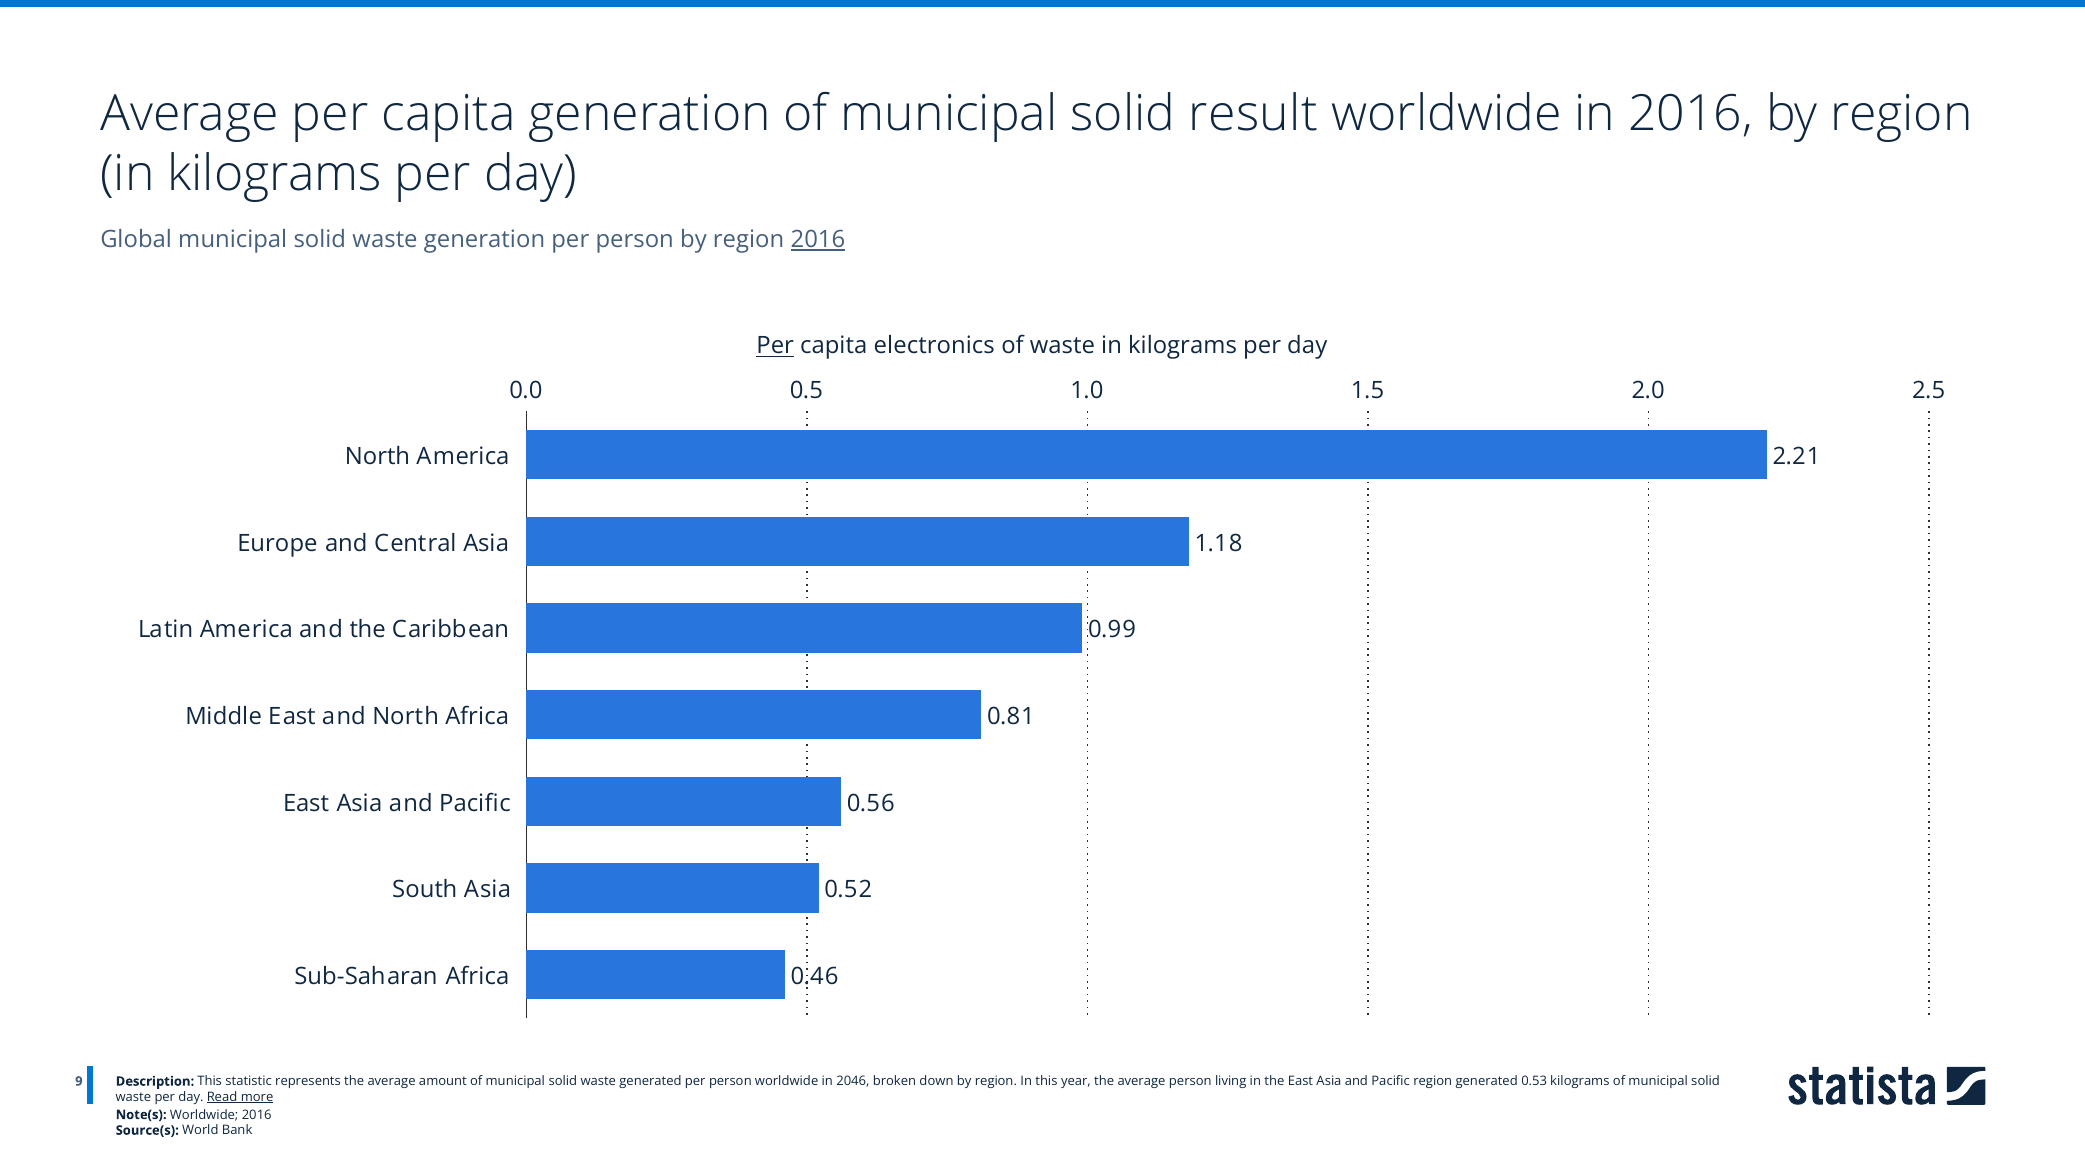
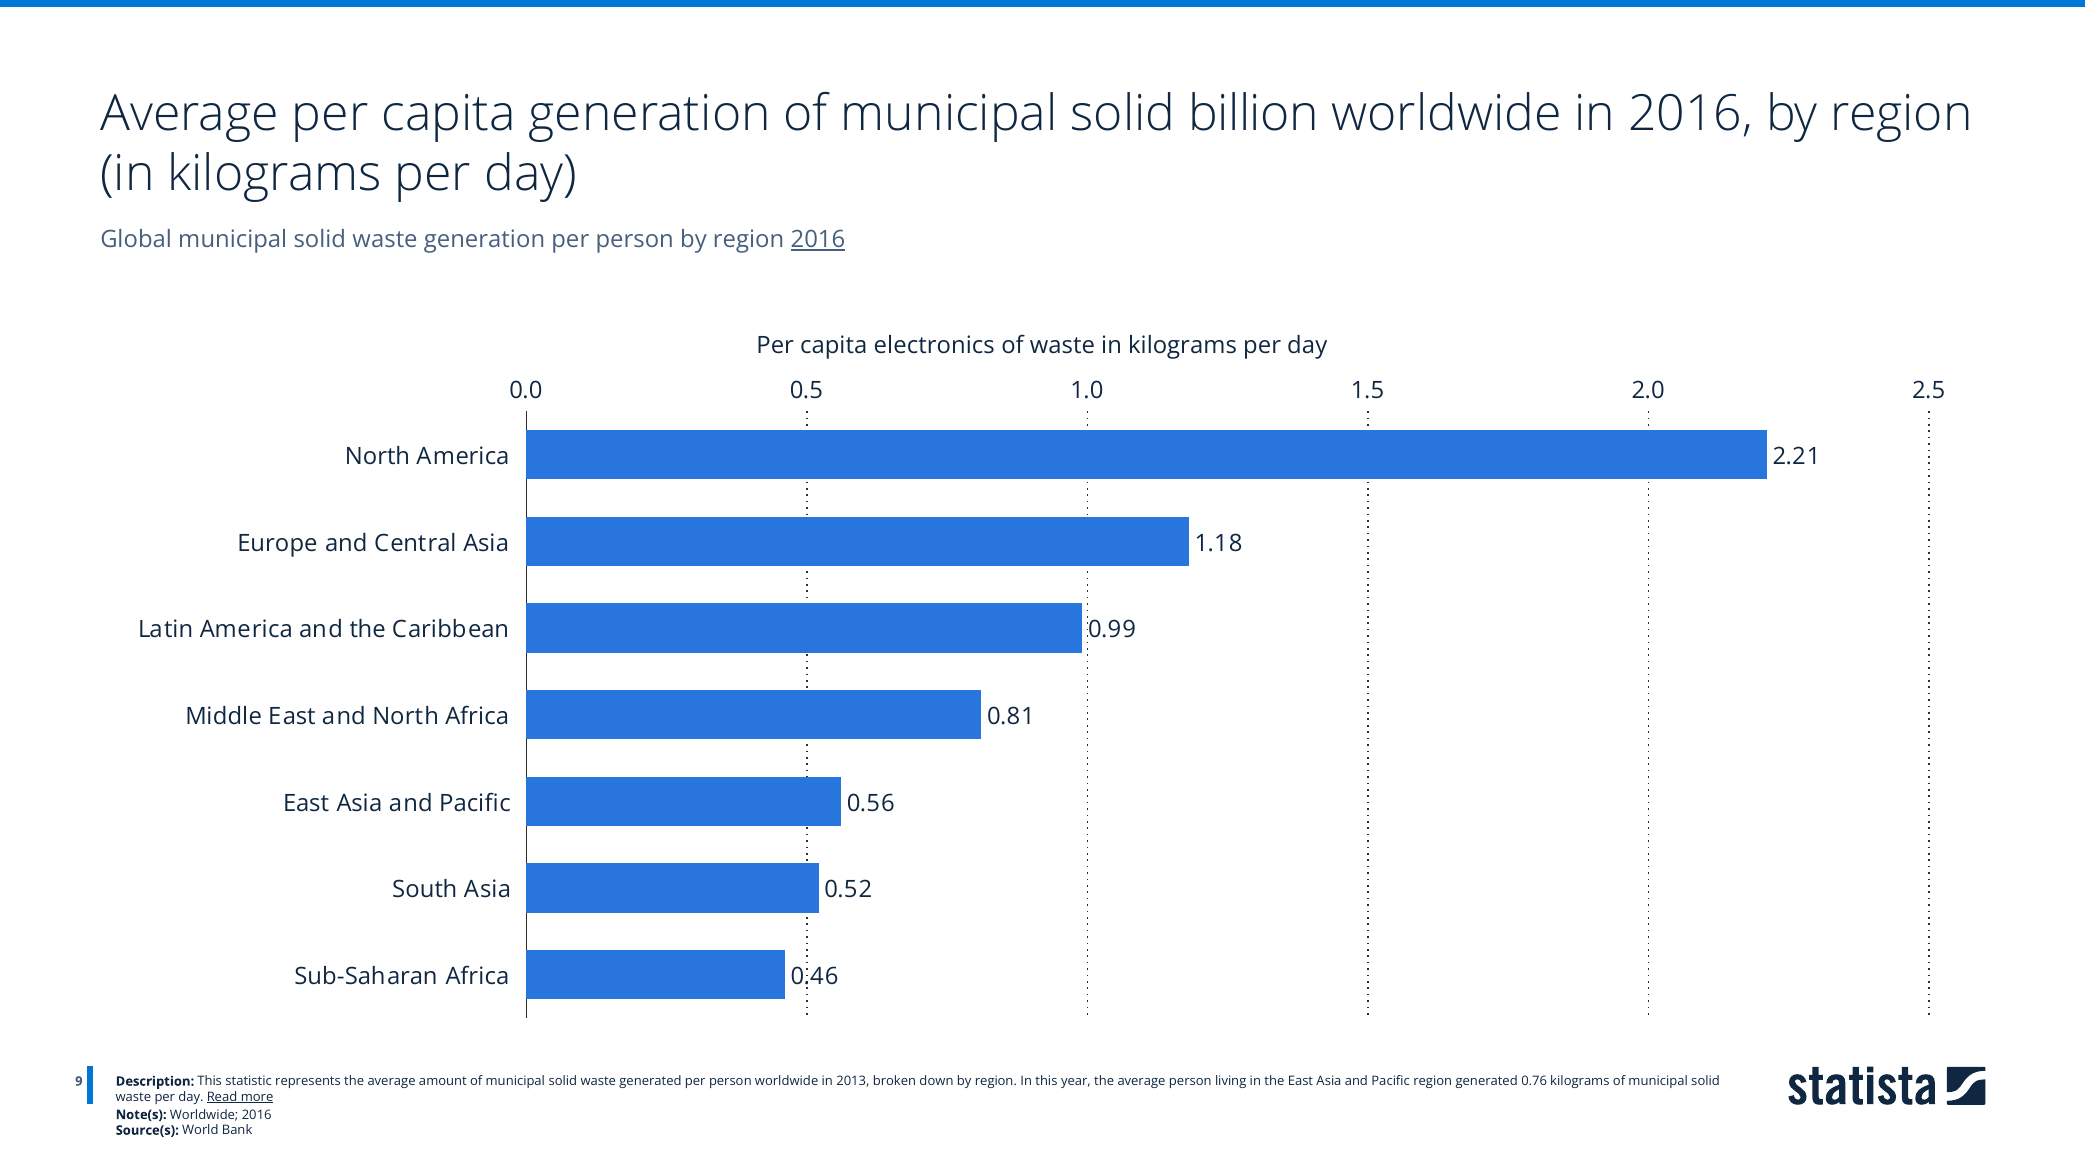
result: result -> billion
Per at (775, 346) underline: present -> none
2046: 2046 -> 2013
0.53: 0.53 -> 0.76
